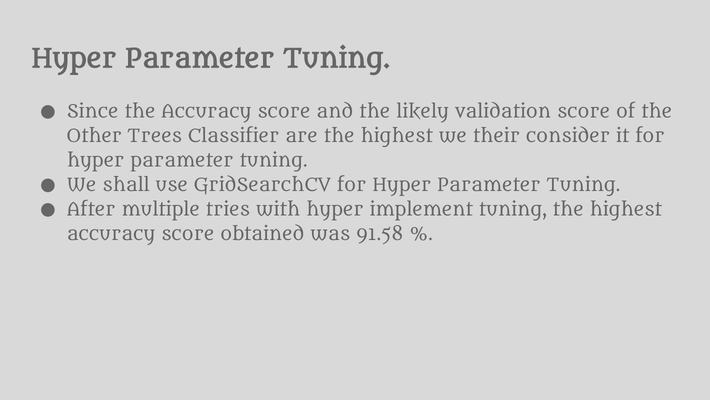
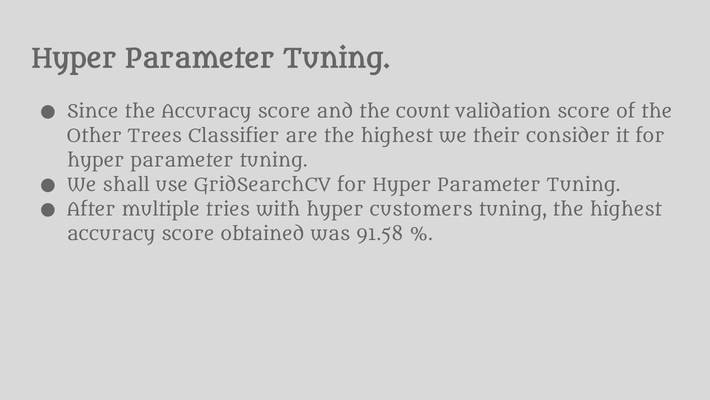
likely: likely -> count
implement: implement -> customers
